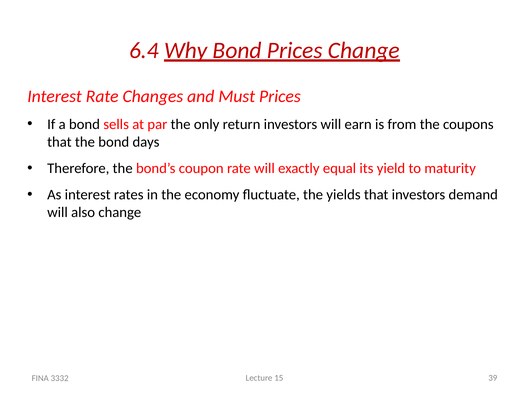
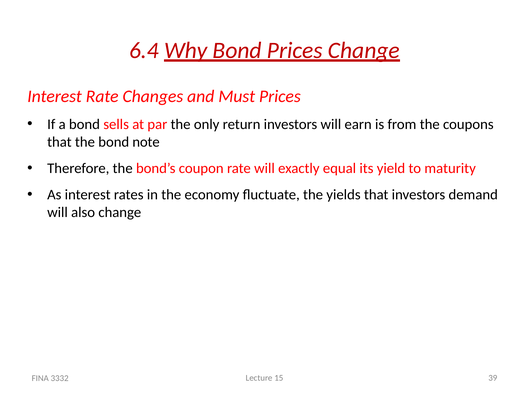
days: days -> note
